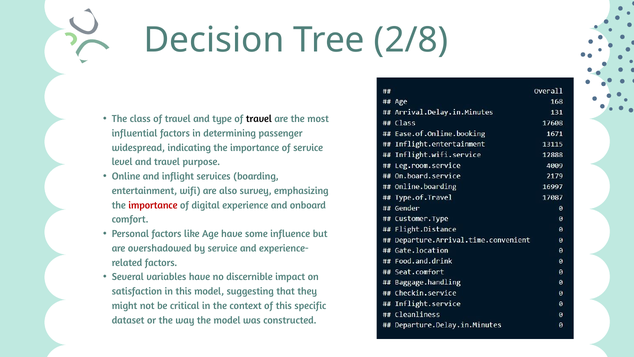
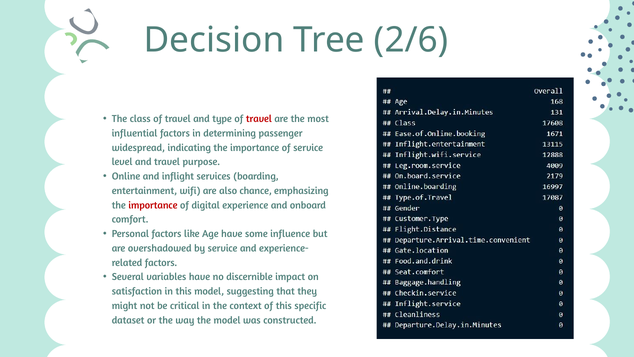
2/8: 2/8 -> 2/6
travel at (259, 119) colour: black -> red
survey: survey -> chance
